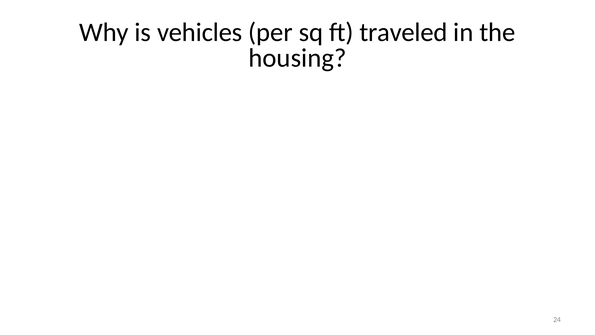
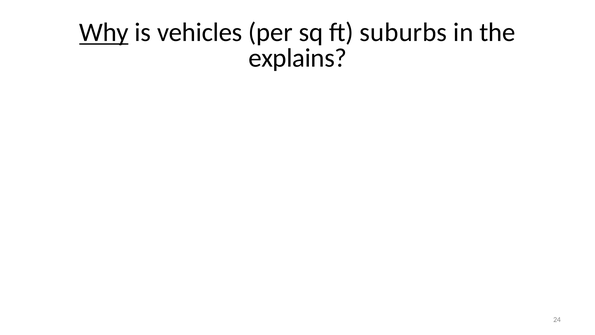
Why underline: none -> present
traveled: traveled -> suburbs
housing: housing -> explains
